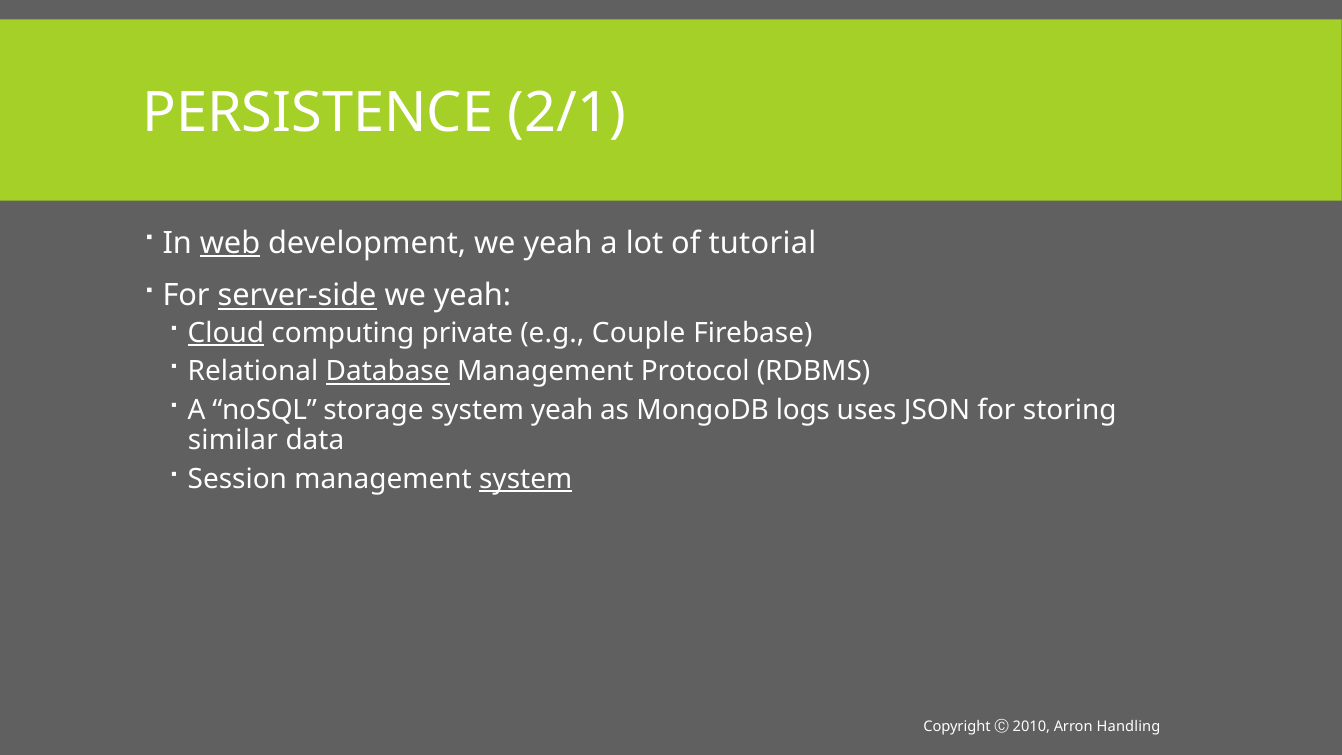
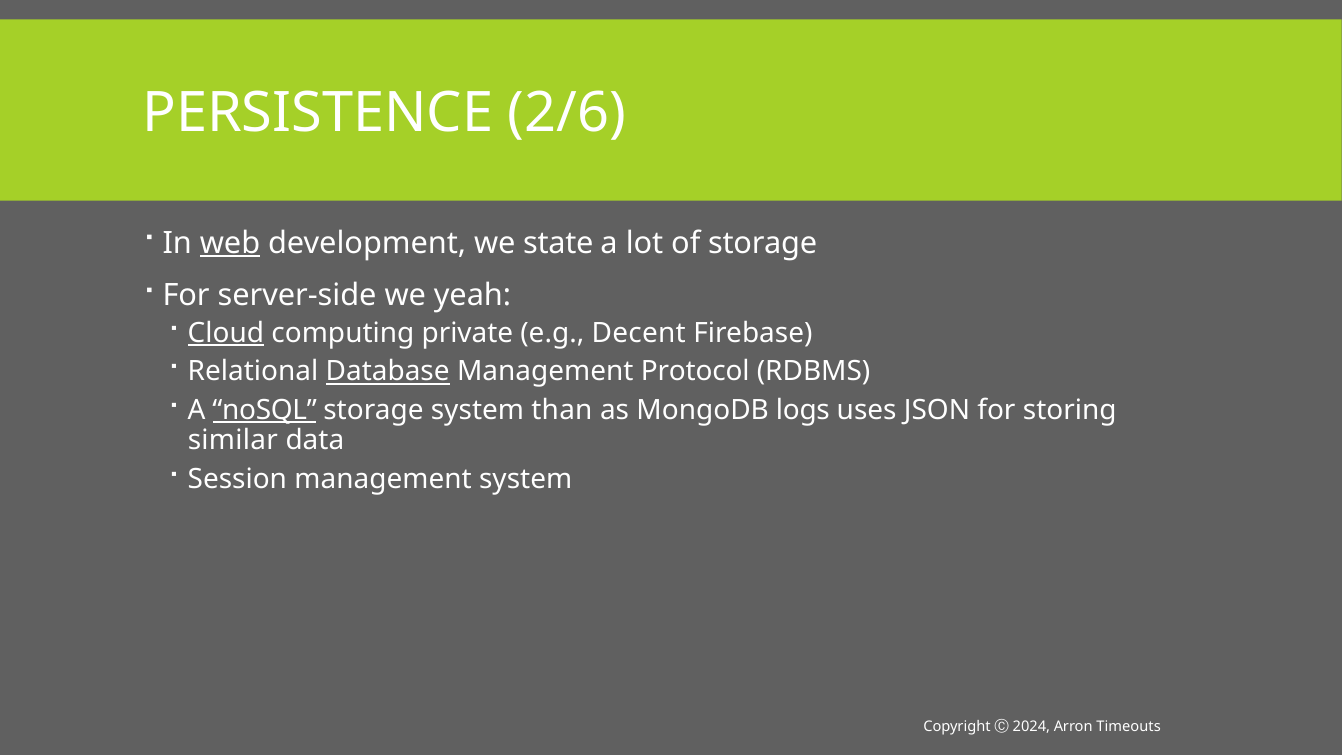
2/1: 2/1 -> 2/6
development we yeah: yeah -> state
of tutorial: tutorial -> storage
server-side underline: present -> none
Couple: Couple -> Decent
noSQL underline: none -> present
system yeah: yeah -> than
system at (526, 479) underline: present -> none
2010: 2010 -> 2024
Handling: Handling -> Timeouts
